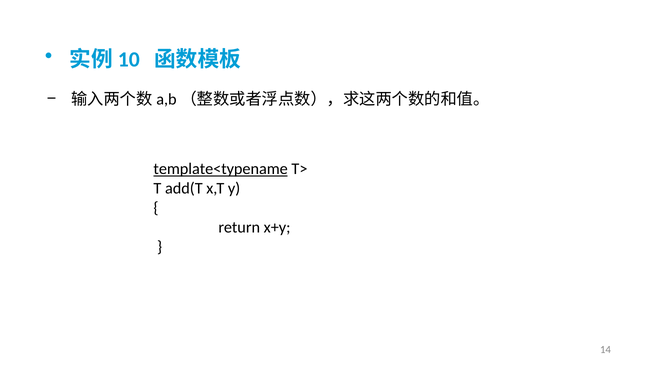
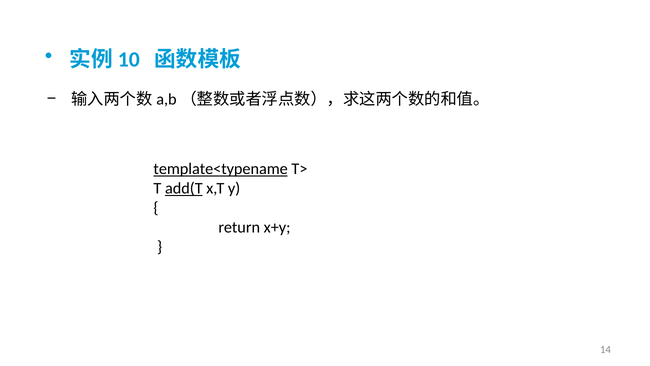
add(T underline: none -> present
